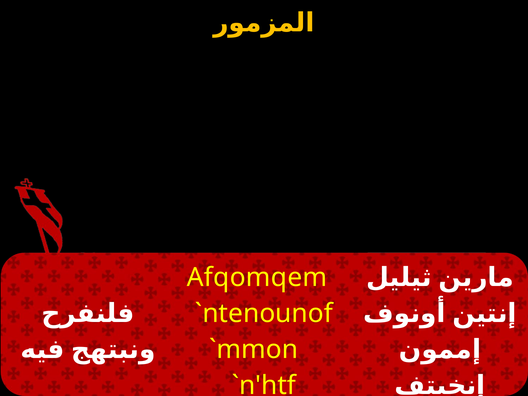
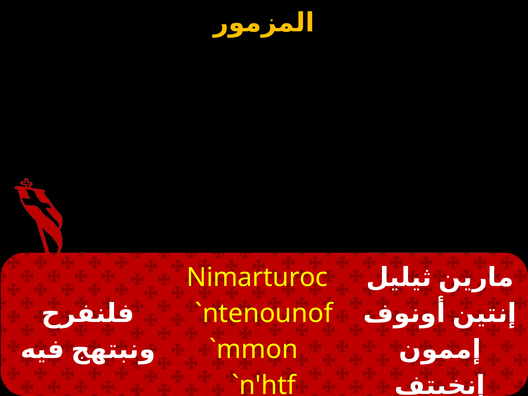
Afqomqem: Afqomqem -> Nimarturoc
